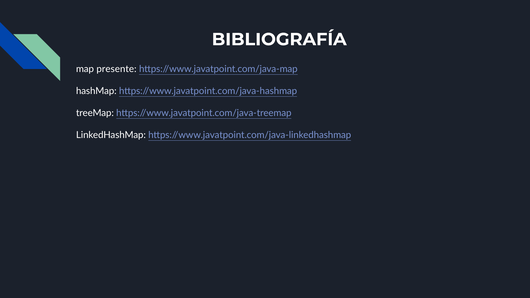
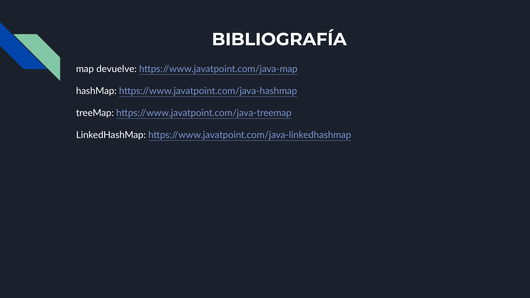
presente: presente -> devuelve
